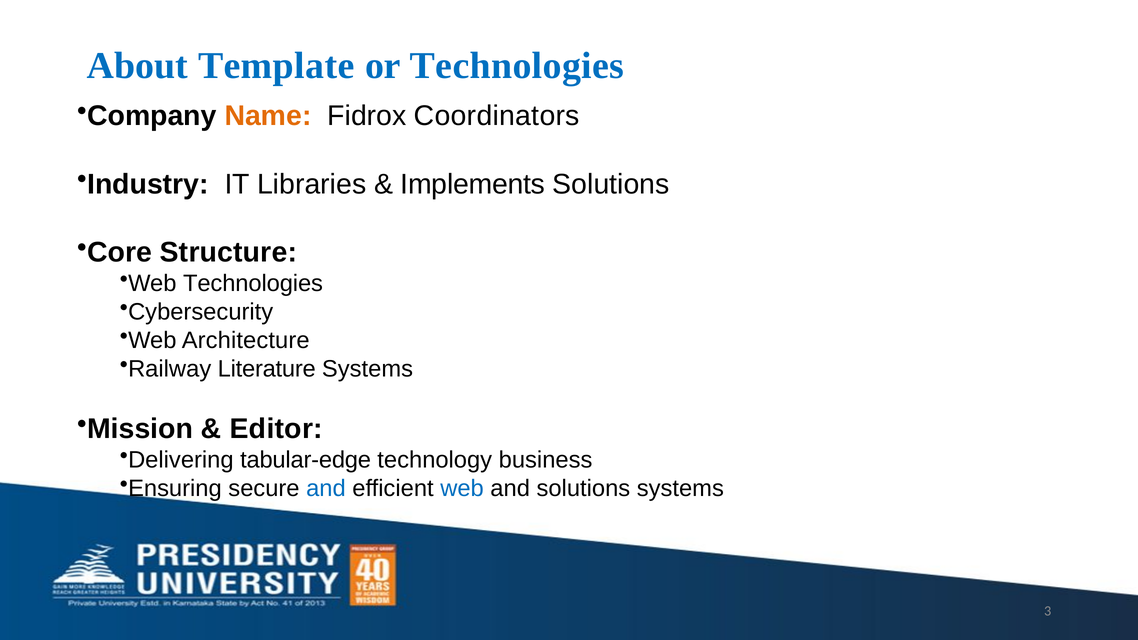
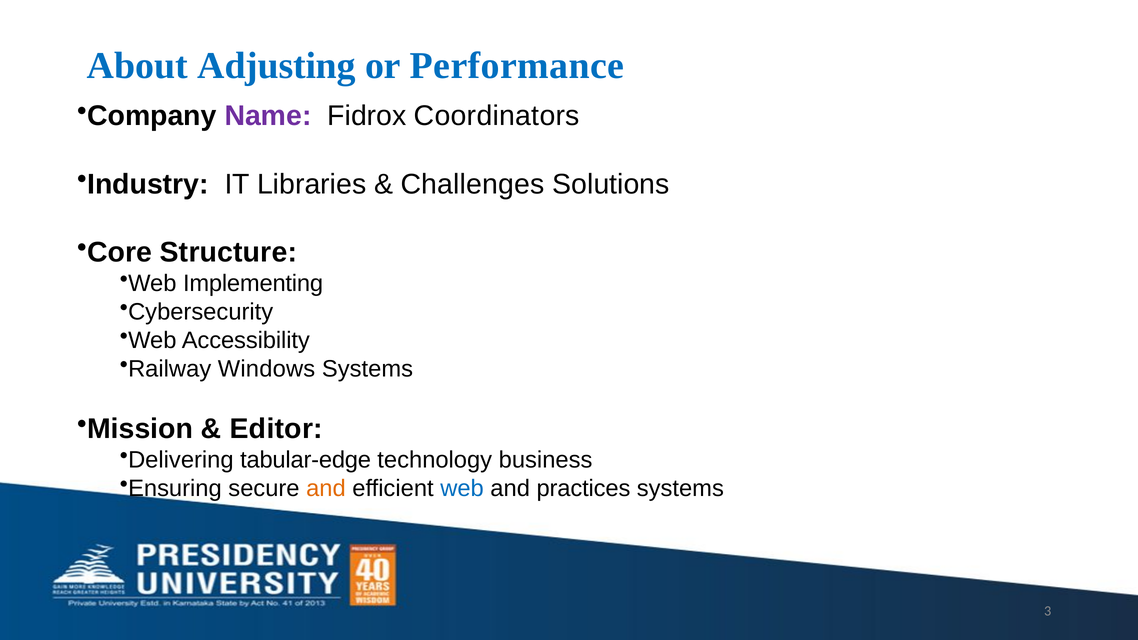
Template: Template -> Adjusting
or Technologies: Technologies -> Performance
Name colour: orange -> purple
Implements: Implements -> Challenges
Web Technologies: Technologies -> Implementing
Architecture: Architecture -> Accessibility
Literature: Literature -> Windows
and at (326, 488) colour: blue -> orange
and solutions: solutions -> practices
